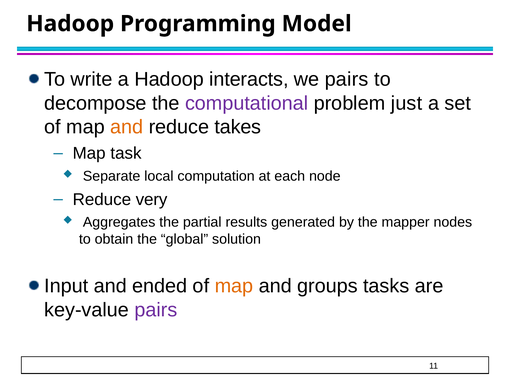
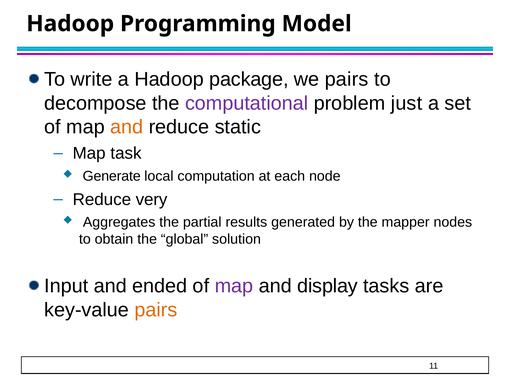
interacts: interacts -> package
takes: takes -> static
Separate: Separate -> Generate
map at (234, 286) colour: orange -> purple
groups: groups -> display
pairs at (156, 310) colour: purple -> orange
